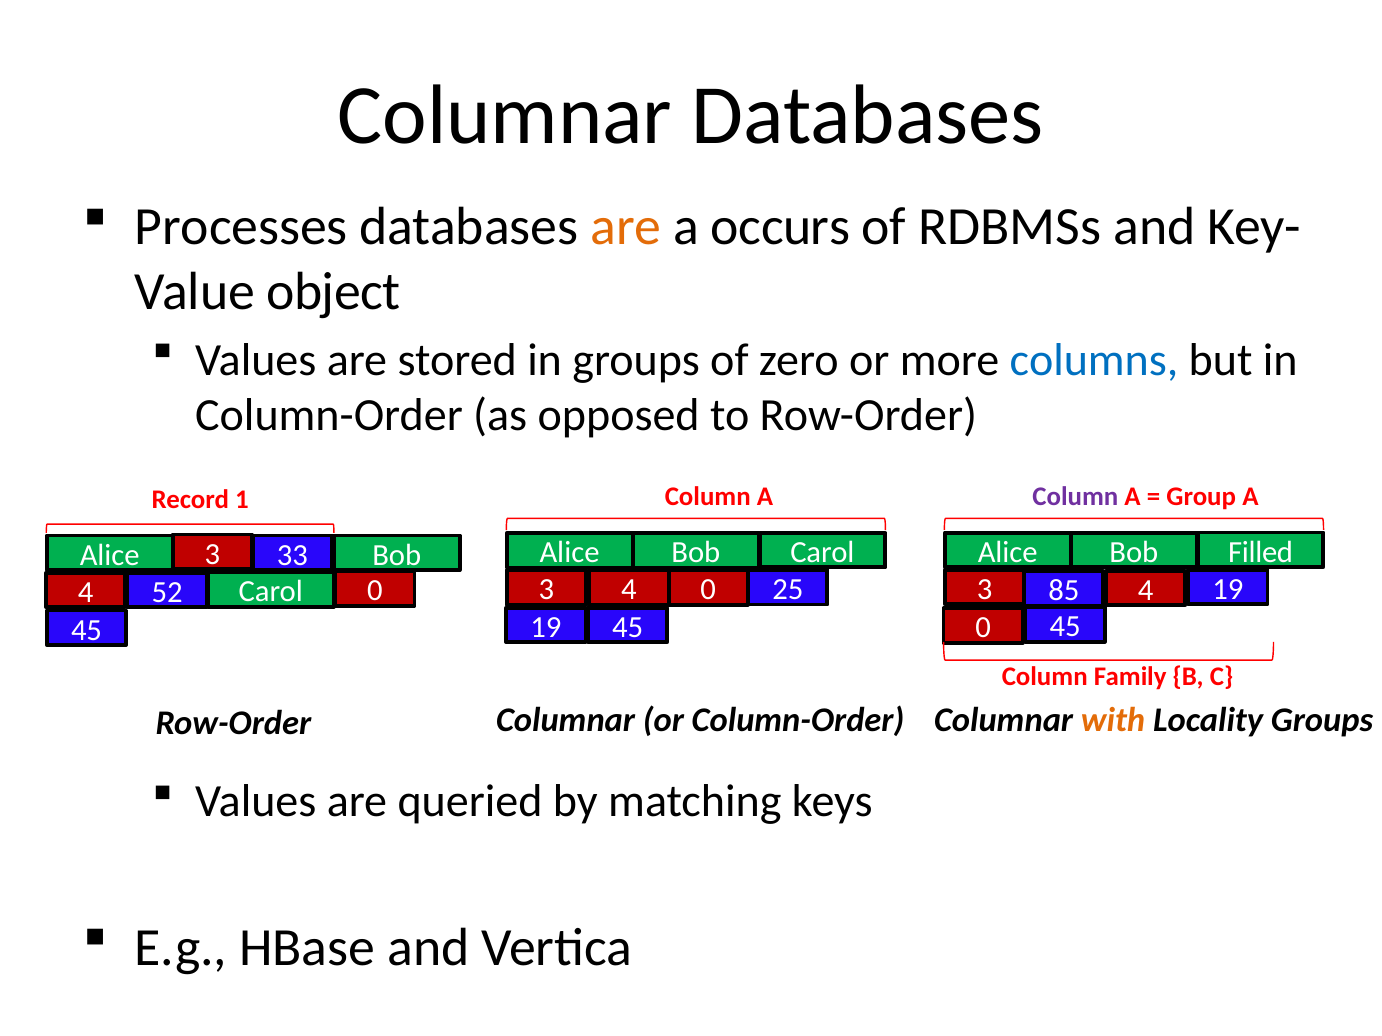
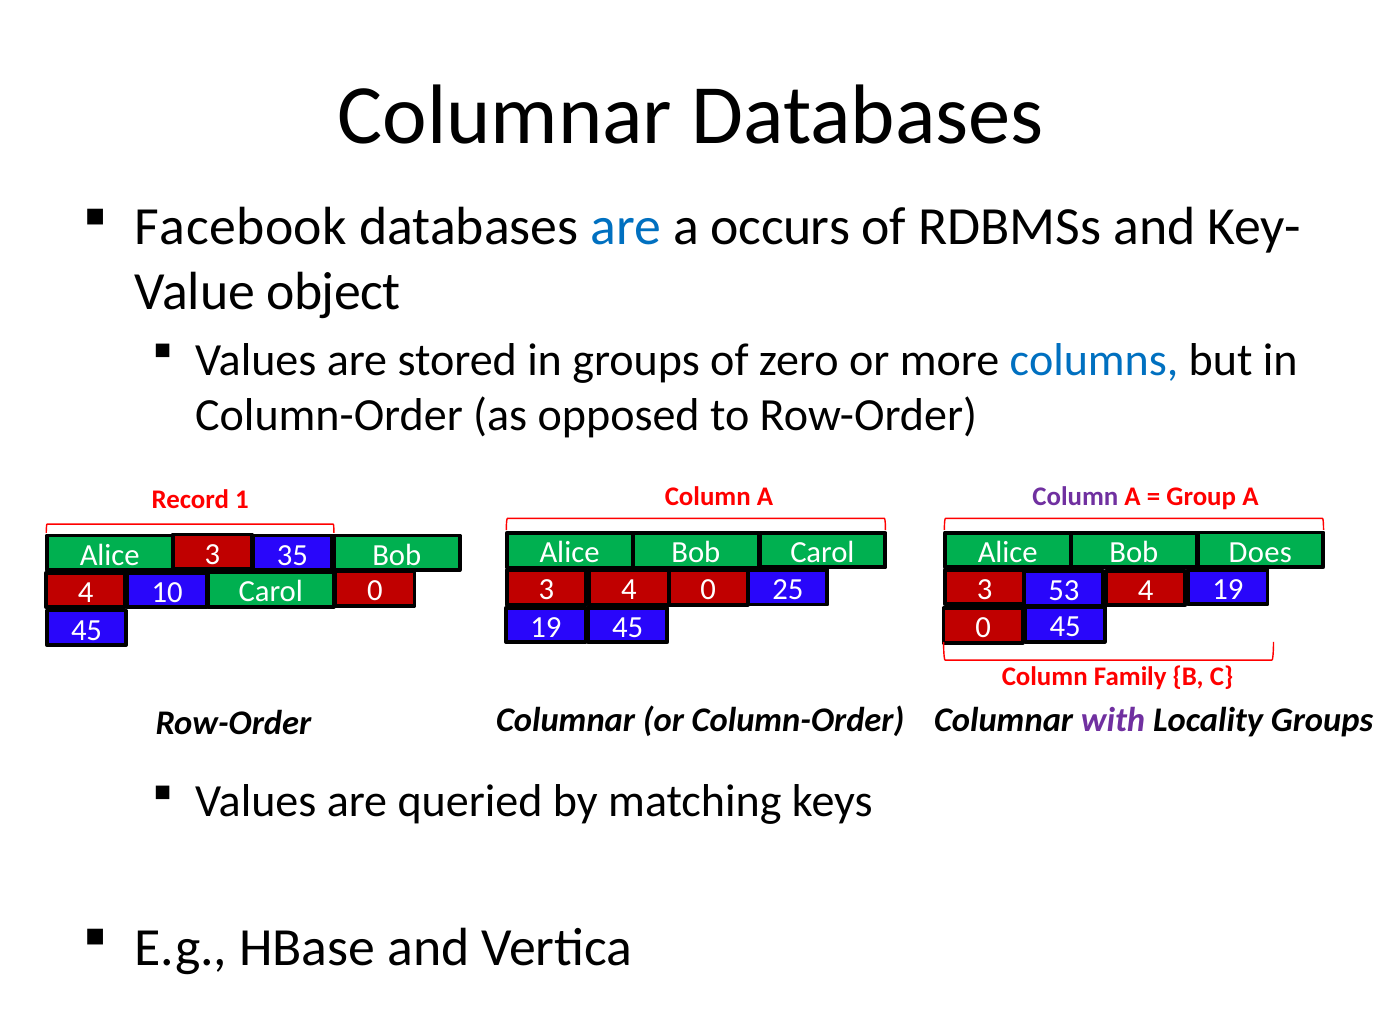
Processes: Processes -> Facebook
are at (626, 227) colour: orange -> blue
Filled: Filled -> Does
33: 33 -> 35
85: 85 -> 53
52: 52 -> 10
with colour: orange -> purple
